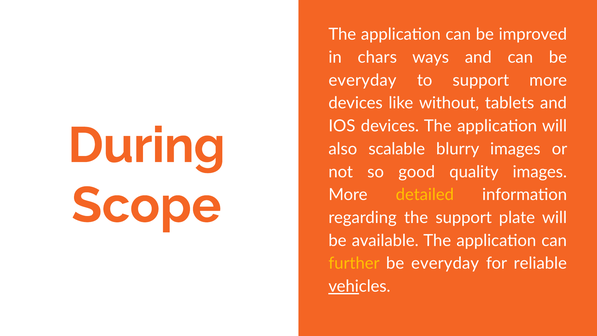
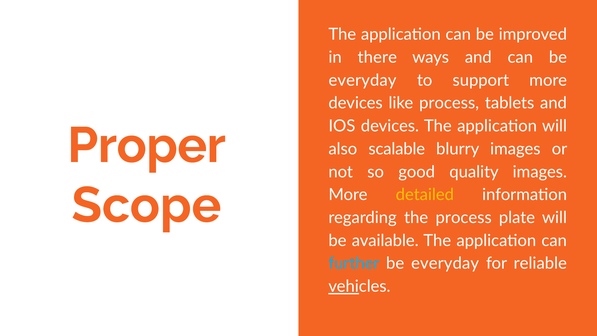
chars: chars -> there
like without: without -> process
During: During -> Proper
the support: support -> process
further colour: yellow -> light blue
